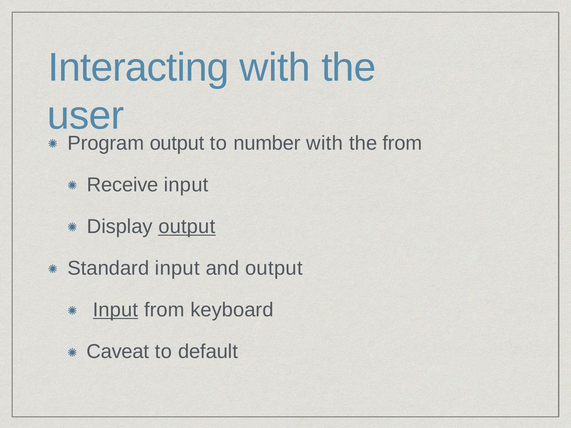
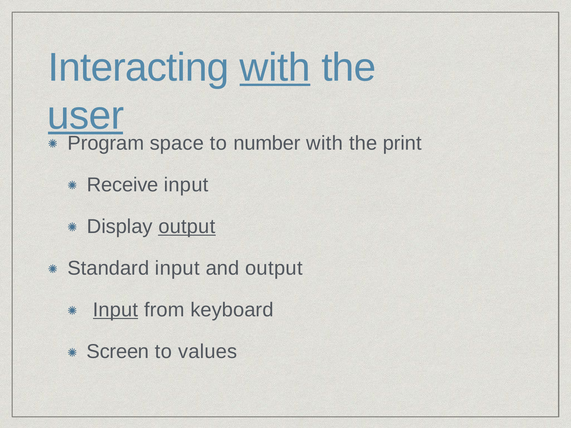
with at (275, 68) underline: none -> present
user underline: none -> present
Program output: output -> space
the from: from -> print
Caveat: Caveat -> Screen
default: default -> values
